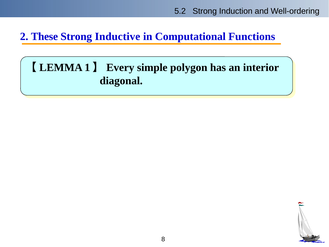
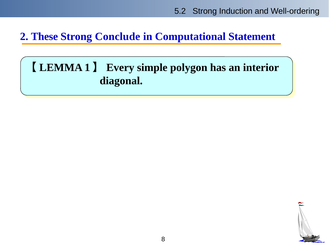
Inductive: Inductive -> Conclude
Functions: Functions -> Statement
